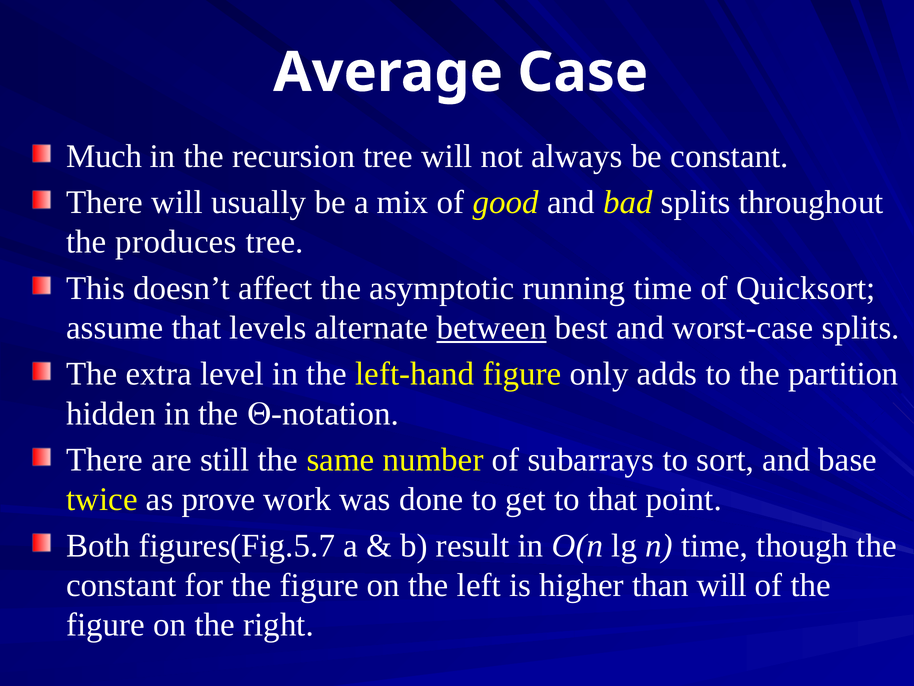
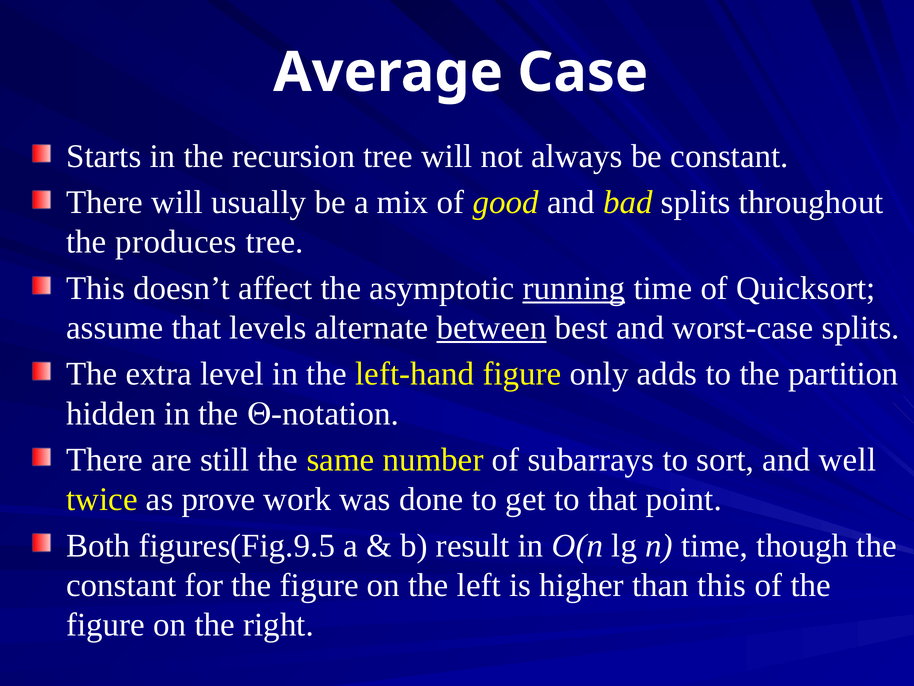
Much: Much -> Starts
running underline: none -> present
base: base -> well
figures(Fig.5.7: figures(Fig.5.7 -> figures(Fig.9.5
than will: will -> this
